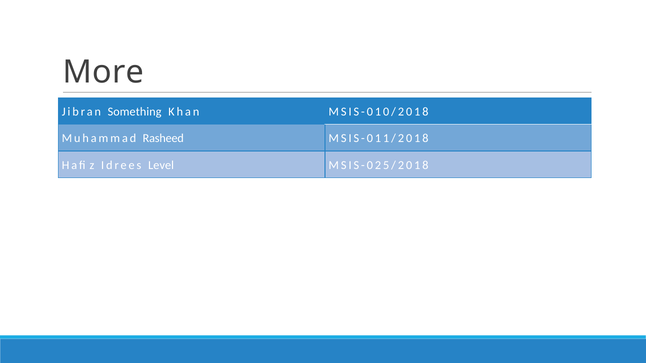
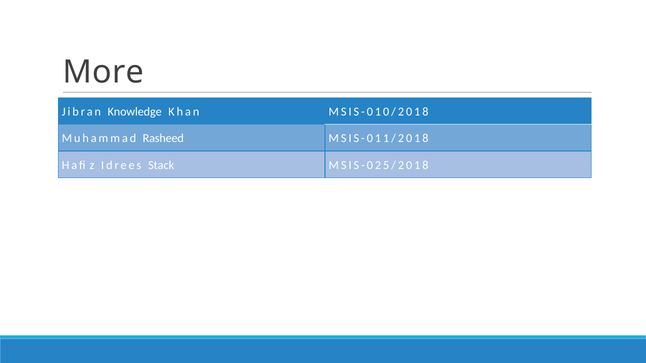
Something: Something -> Knowledge
Level: Level -> Stack
